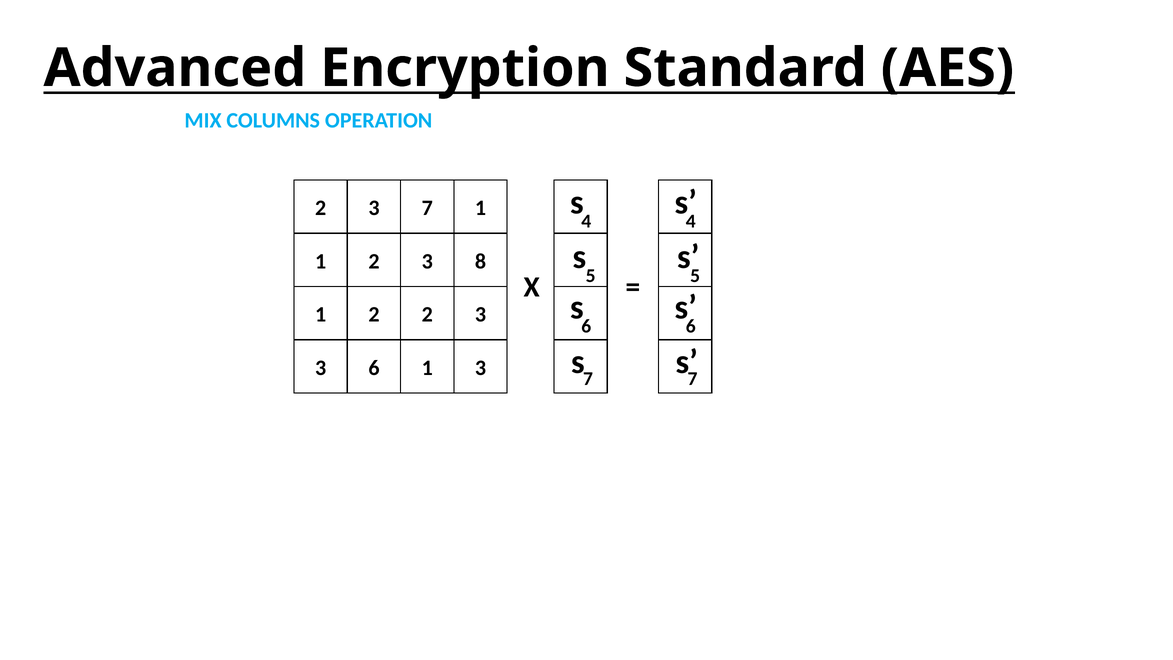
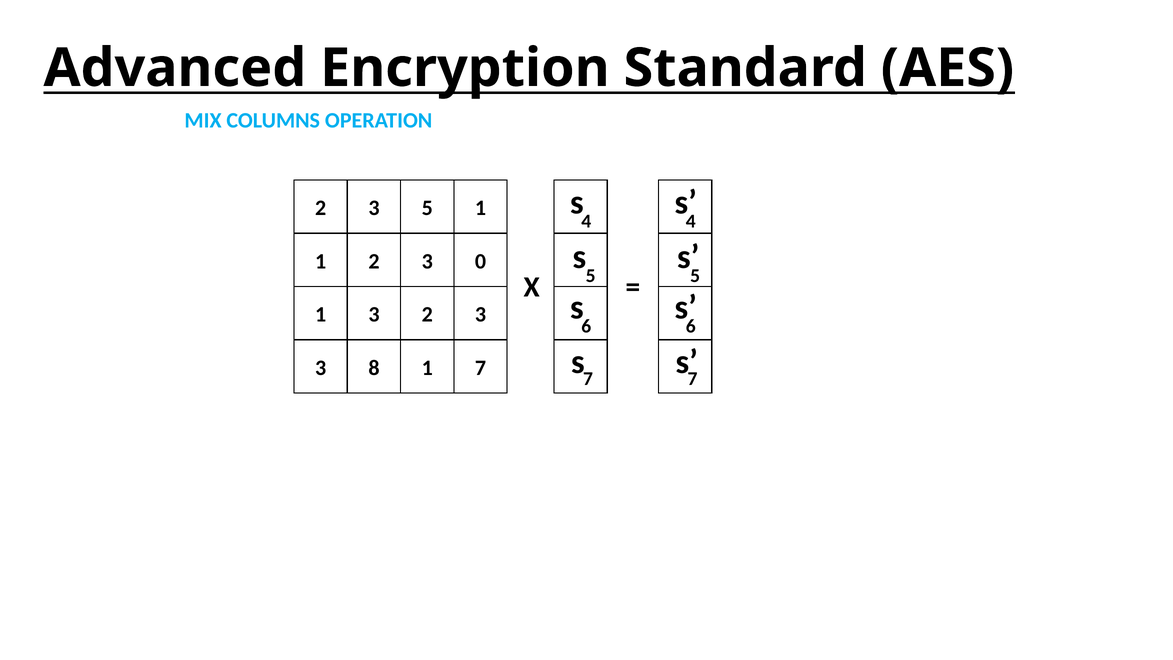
3 7: 7 -> 5
8: 8 -> 0
2 at (374, 315): 2 -> 3
3 6: 6 -> 8
1 3: 3 -> 7
